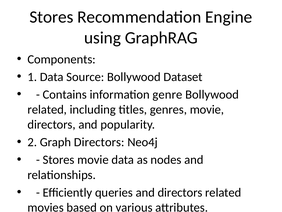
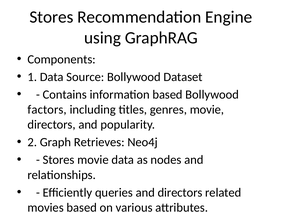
information genre: genre -> based
related at (47, 109): related -> factors
Graph Directors: Directors -> Retrieves
